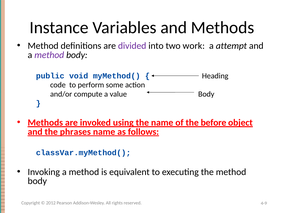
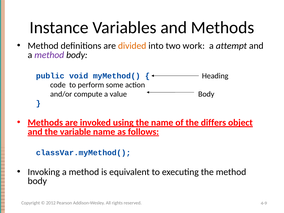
divided colour: purple -> orange
before: before -> differs
phrases: phrases -> variable
